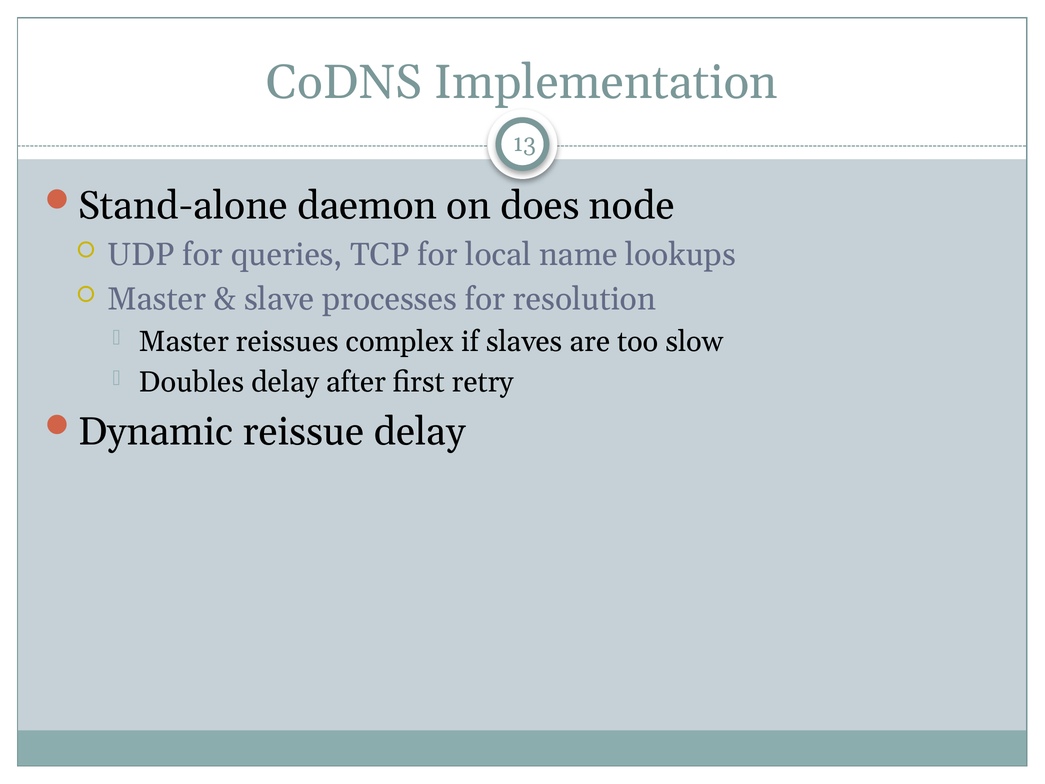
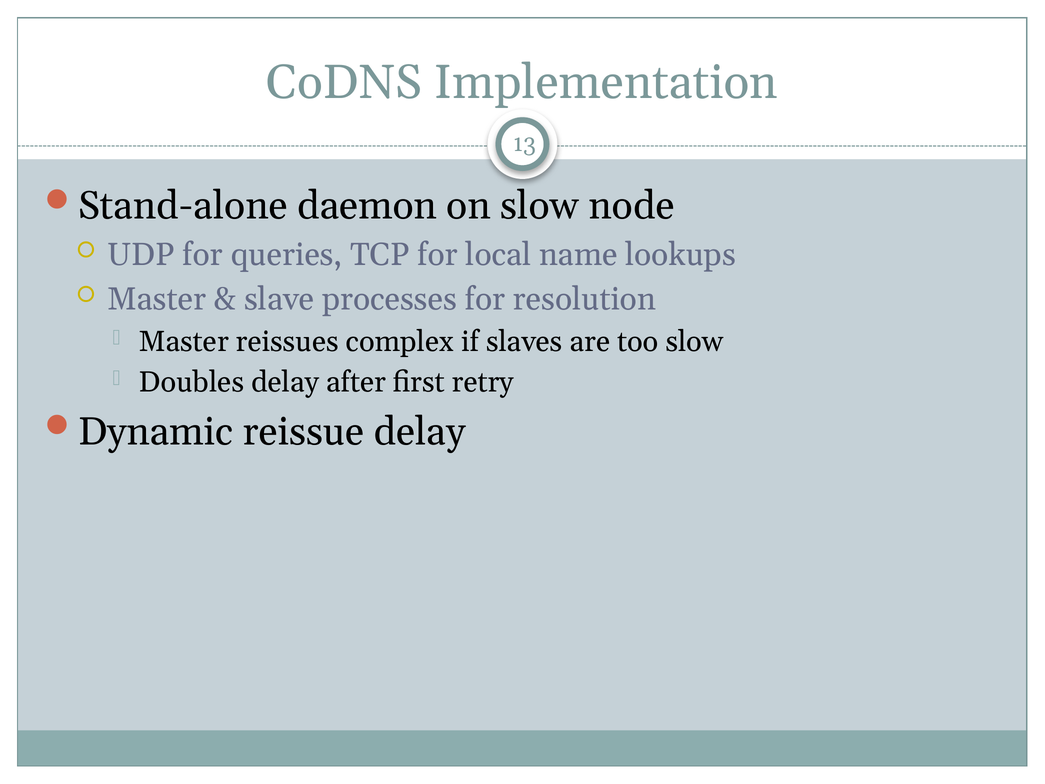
on does: does -> slow
